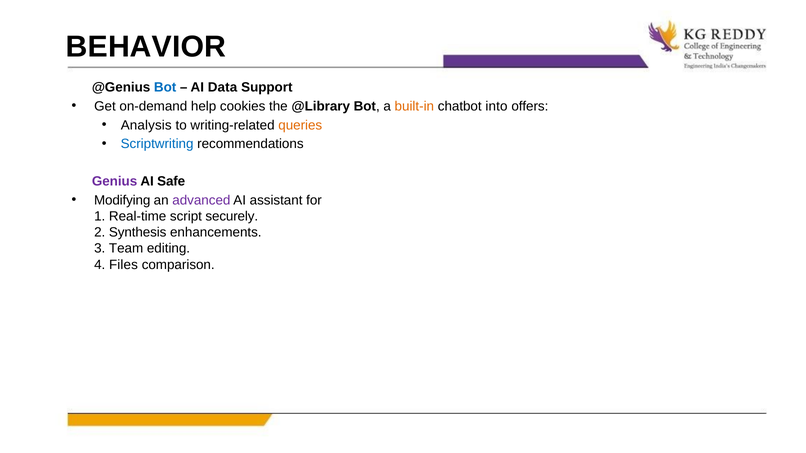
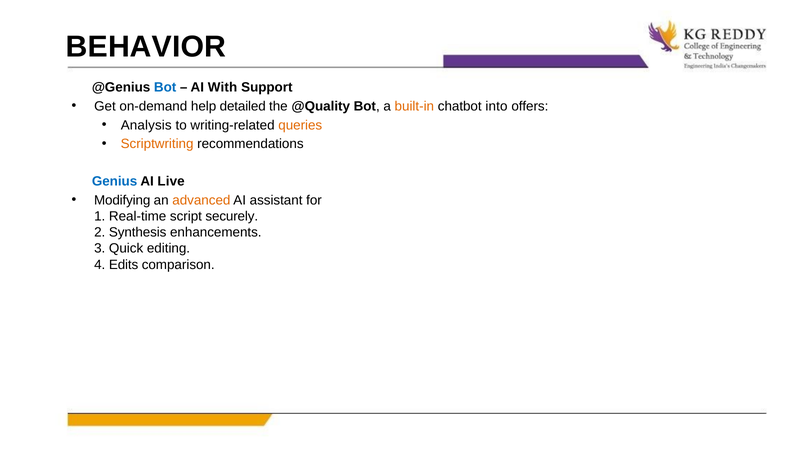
Data: Data -> With
cookies: cookies -> detailed
@Library: @Library -> @Quality
Scriptwriting colour: blue -> orange
Genius colour: purple -> blue
Safe: Safe -> Live
advanced colour: purple -> orange
Team: Team -> Quick
Files: Files -> Edits
